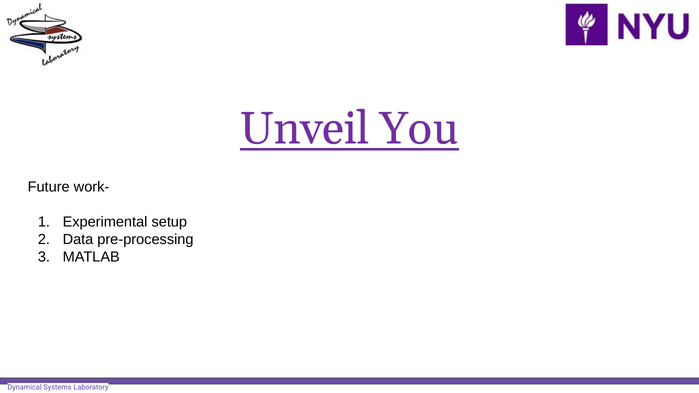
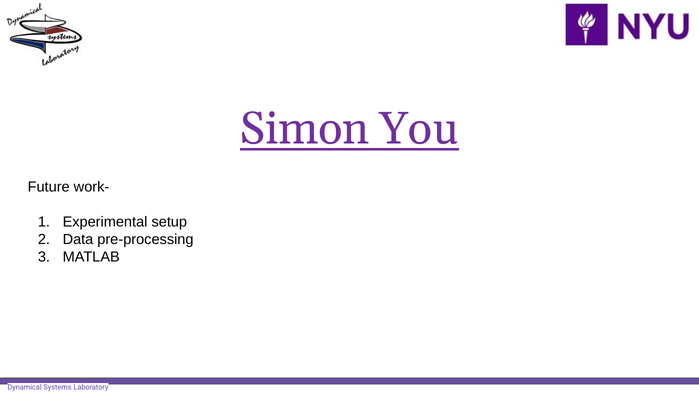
Unveil: Unveil -> Simon
